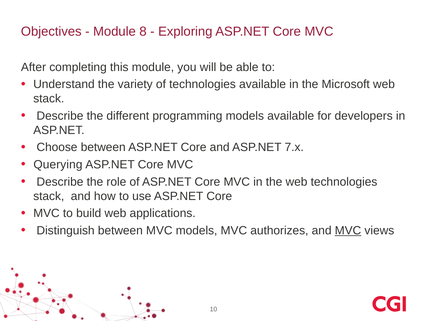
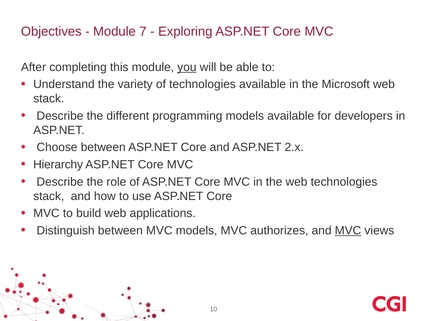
8: 8 -> 7
you underline: none -> present
7.x: 7.x -> 2.x
Querying: Querying -> Hierarchy
